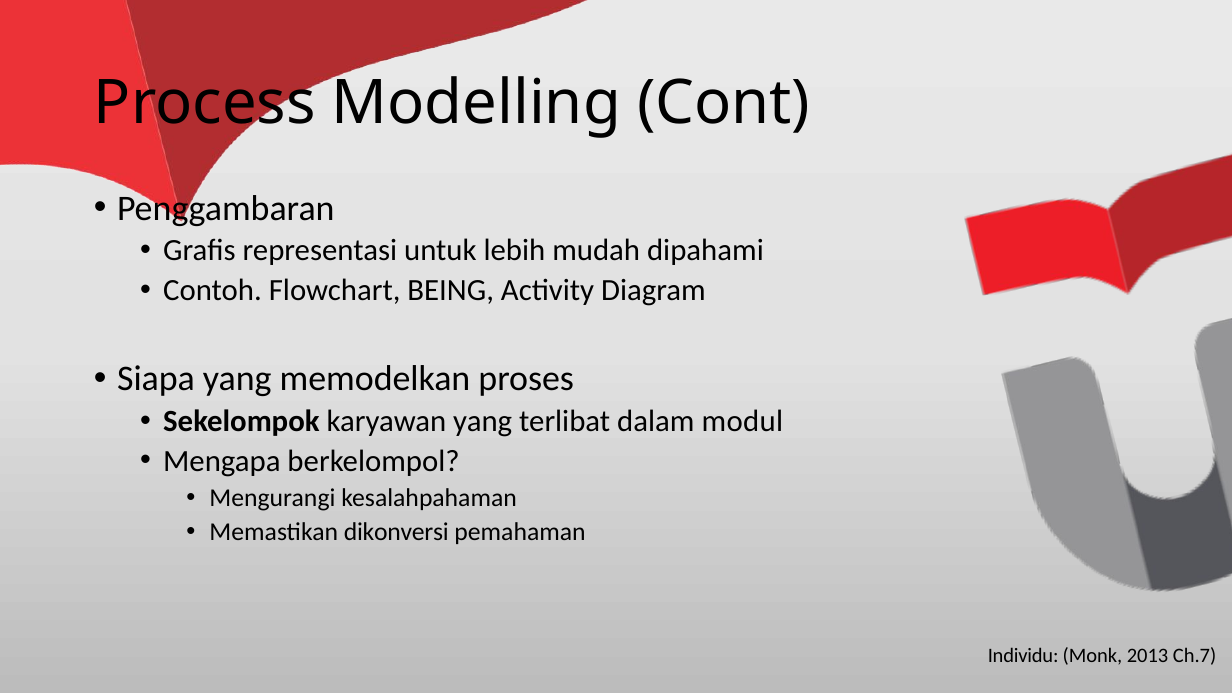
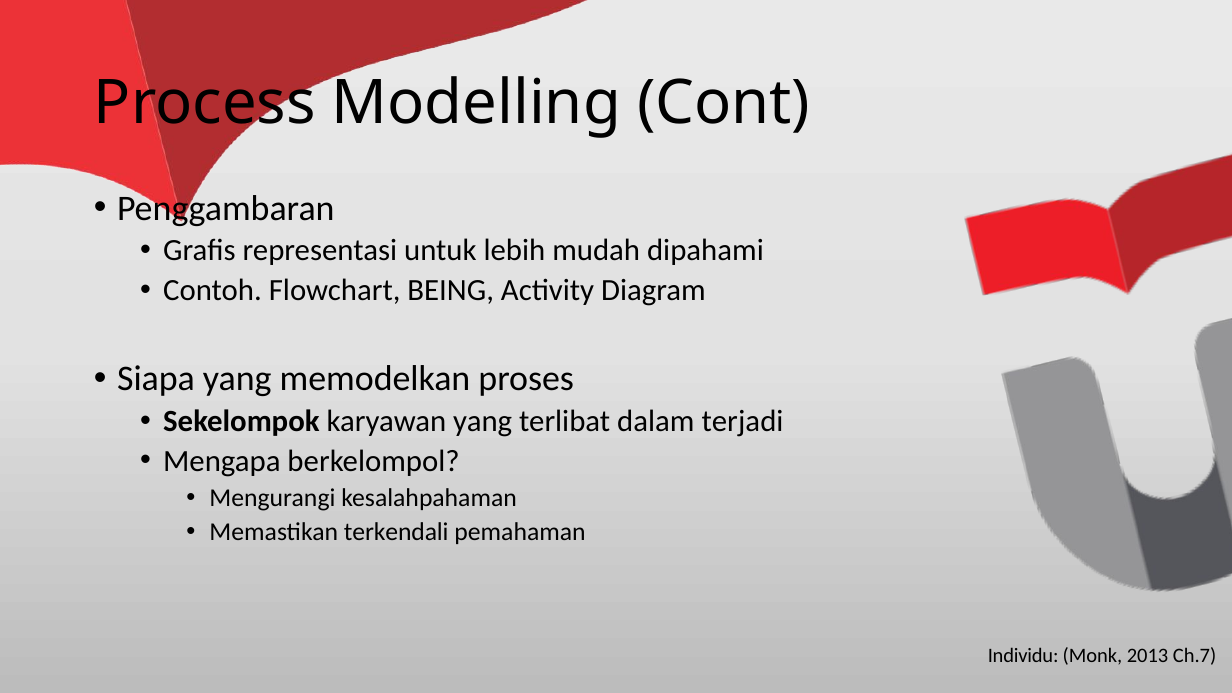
modul: modul -> terjadi
dikonversi: dikonversi -> terkendali
